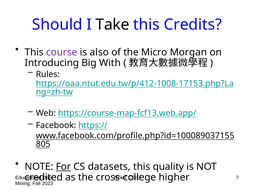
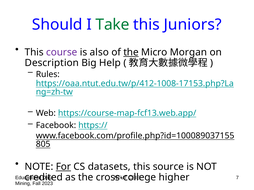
Take colour: black -> green
Credits: Credits -> Juniors
the at (131, 52) underline: none -> present
Introducing: Introducing -> Description
With: With -> Help
quality: quality -> source
